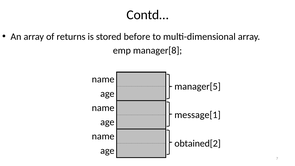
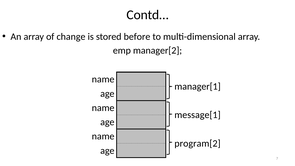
returns: returns -> change
manager[8: manager[8 -> manager[2
manager[5: manager[5 -> manager[1
obtained[2: obtained[2 -> program[2
